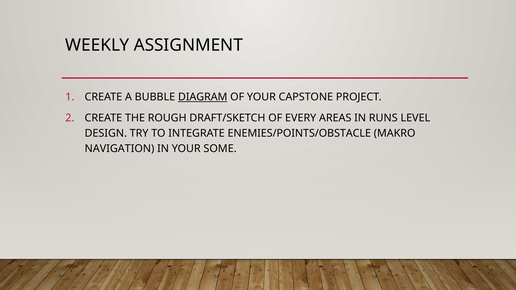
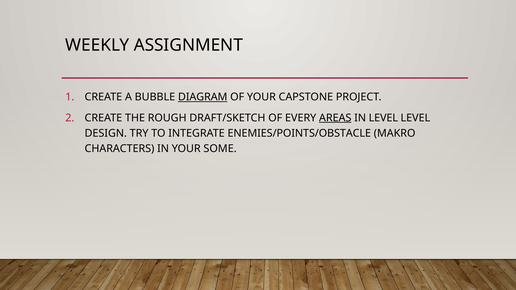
AREAS underline: none -> present
IN RUNS: RUNS -> LEVEL
NAVIGATION: NAVIGATION -> CHARACTERS
